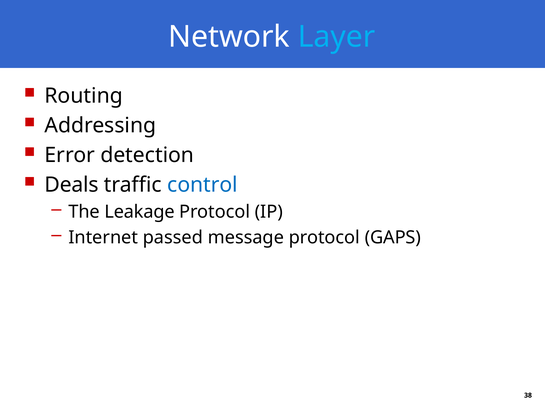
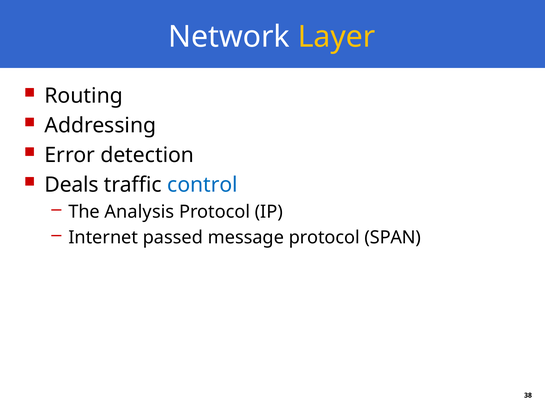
Layer colour: light blue -> yellow
Leakage: Leakage -> Analysis
GAPS: GAPS -> SPAN
